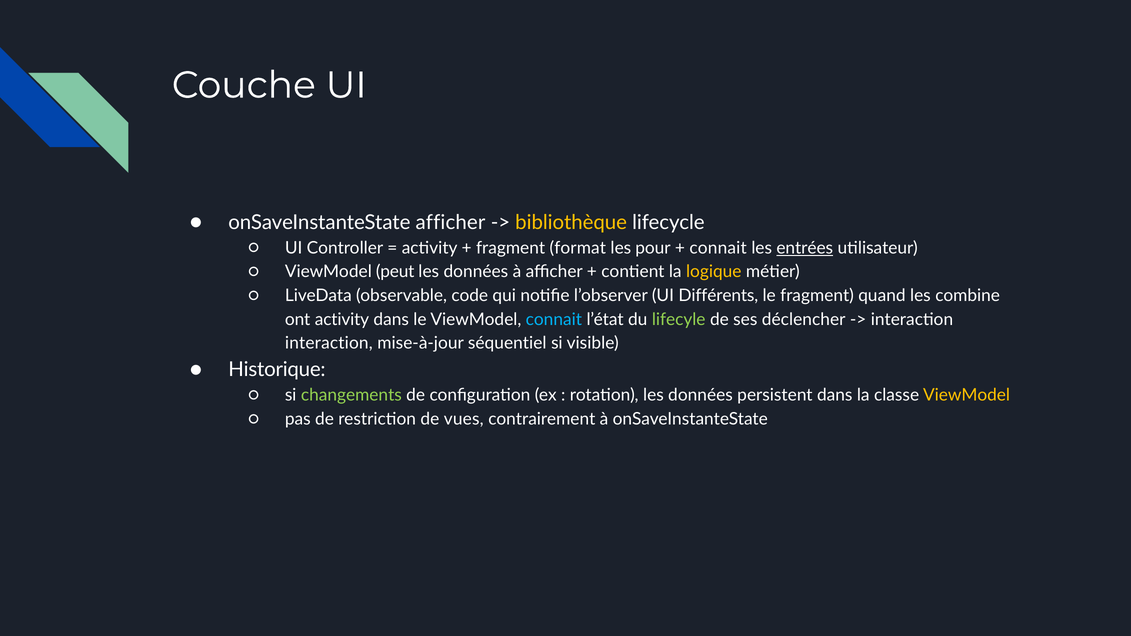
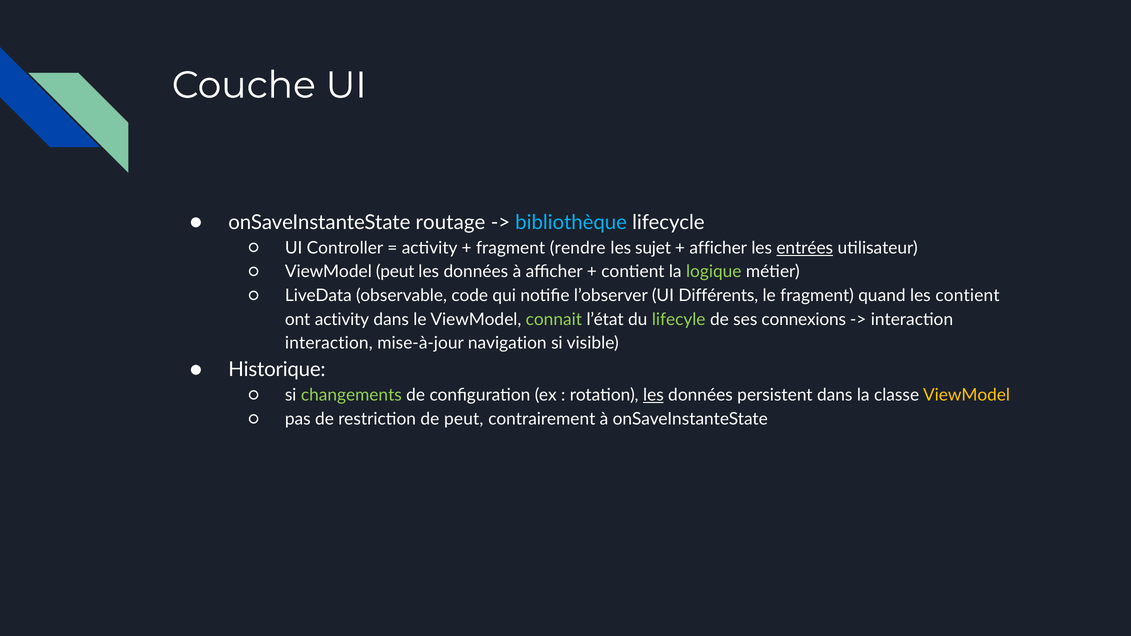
onSaveInstanteState afficher: afficher -> routage
bibliothèque colour: yellow -> light blue
format: format -> rendre
pour: pour -> sujet
connait at (718, 248): connait -> afficher
logique colour: yellow -> light green
les combine: combine -> contient
connait at (554, 319) colour: light blue -> light green
déclencher: déclencher -> connexions
séquentiel: séquentiel -> navigation
les at (653, 395) underline: none -> present
de vues: vues -> peut
